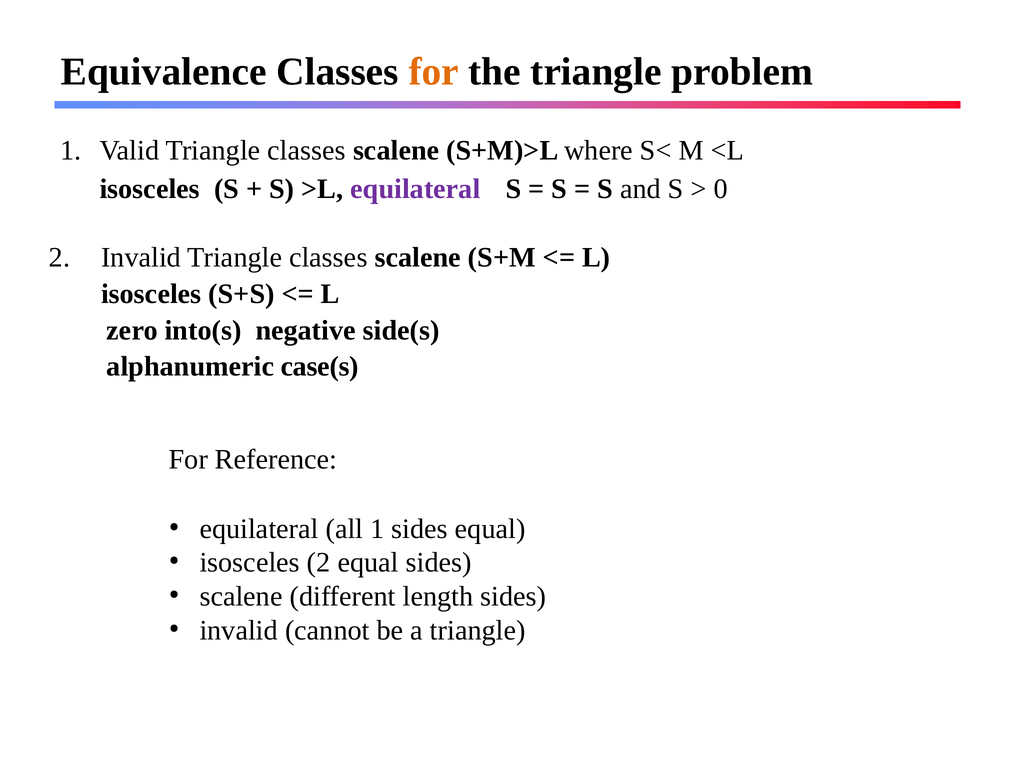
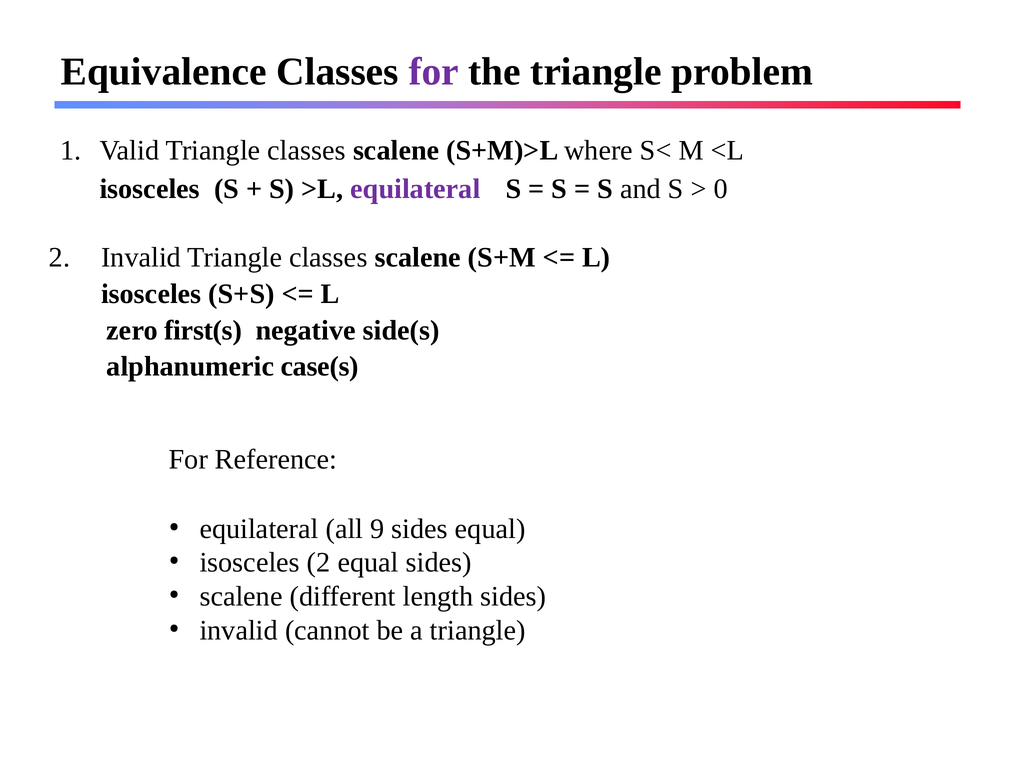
for at (434, 72) colour: orange -> purple
into(s: into(s -> first(s
all 1: 1 -> 9
